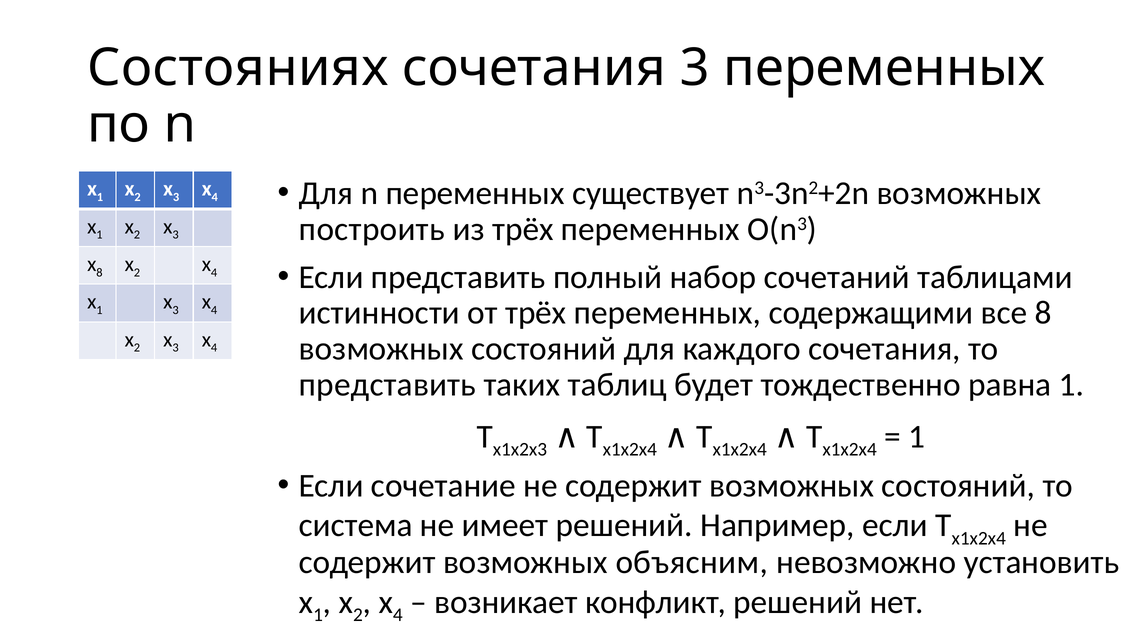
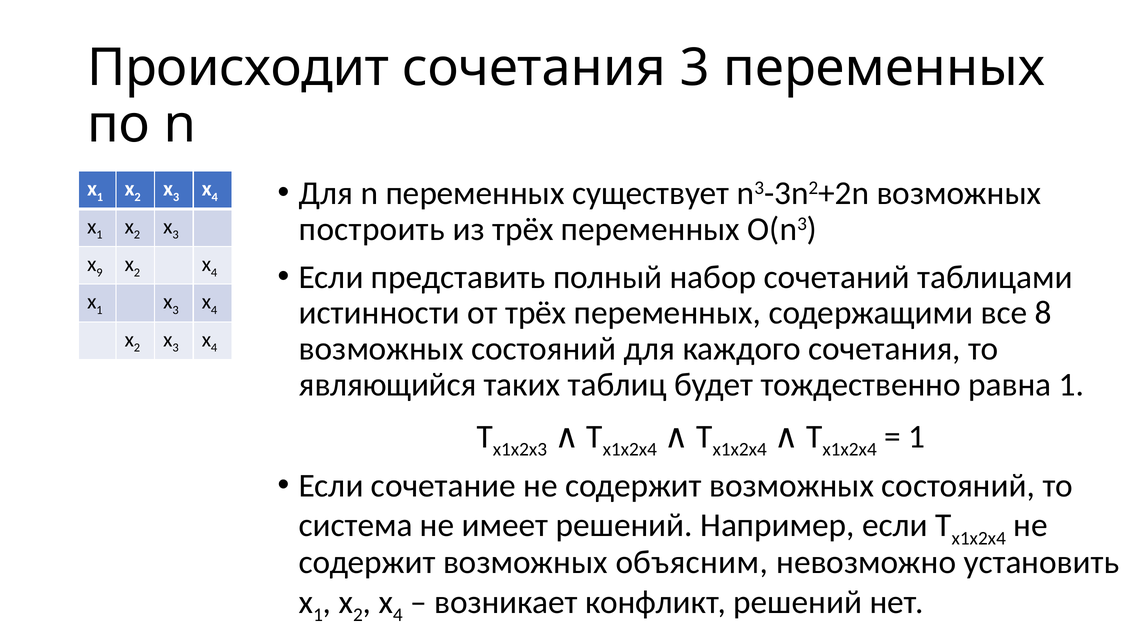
Состояниях: Состояниях -> Происходит
8 at (99, 272): 8 -> 9
представить at (387, 385): представить -> являющийся
